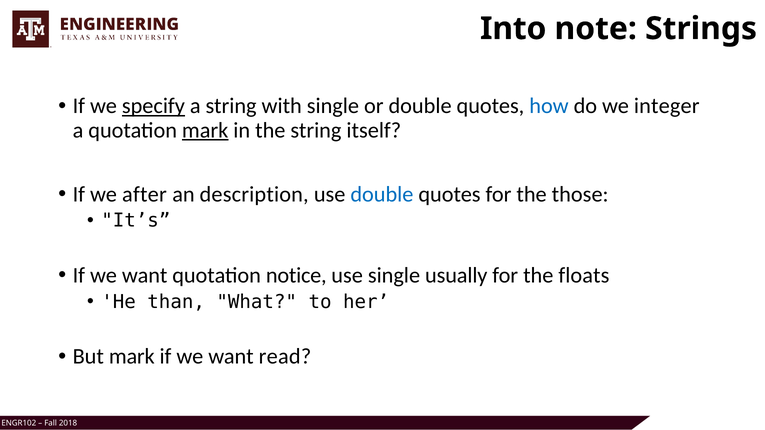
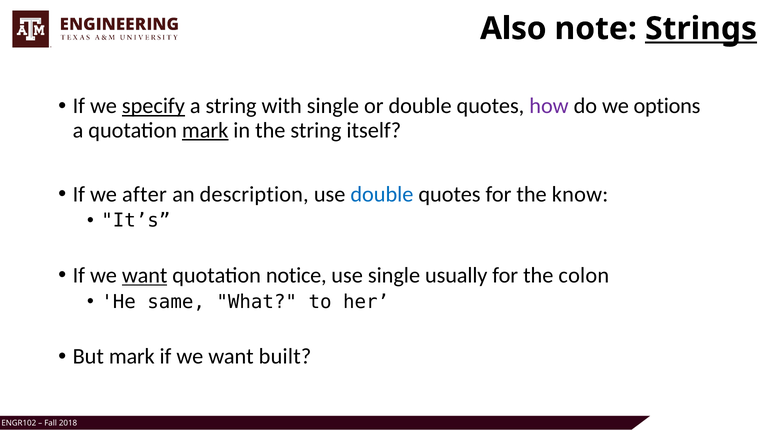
Into: Into -> Also
Strings underline: none -> present
how colour: blue -> purple
integer: integer -> options
those: those -> know
want at (145, 276) underline: none -> present
floats: floats -> colon
than: than -> same
read: read -> built
